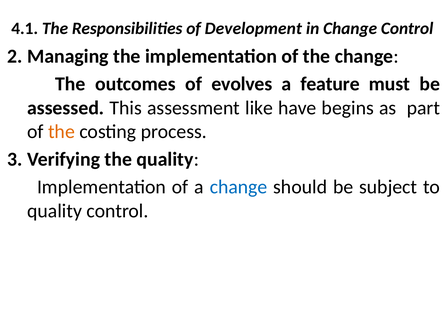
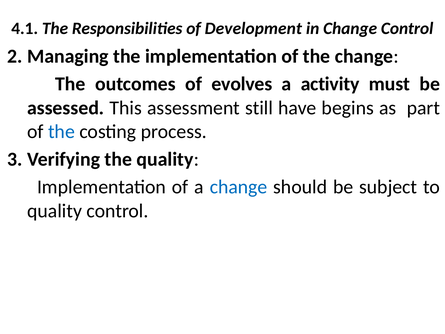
feature: feature -> activity
like: like -> still
the at (61, 132) colour: orange -> blue
